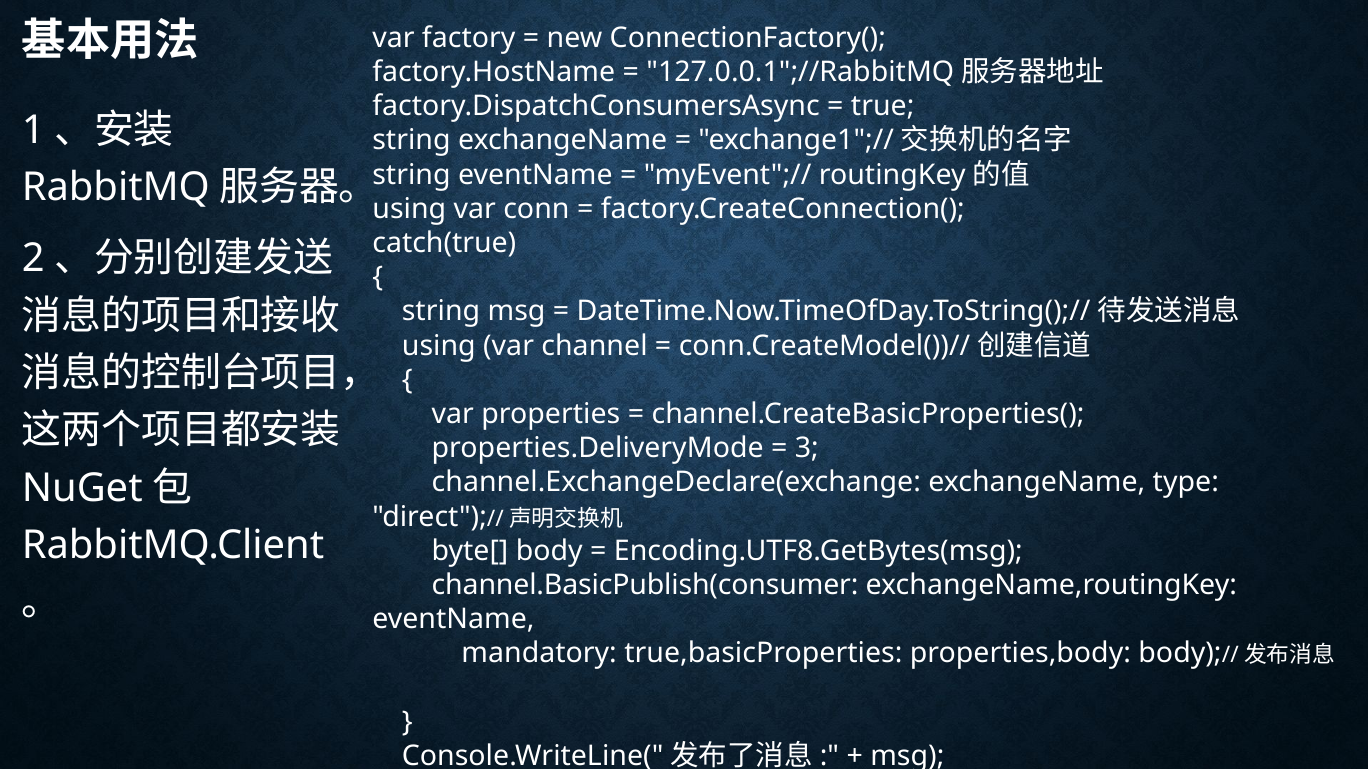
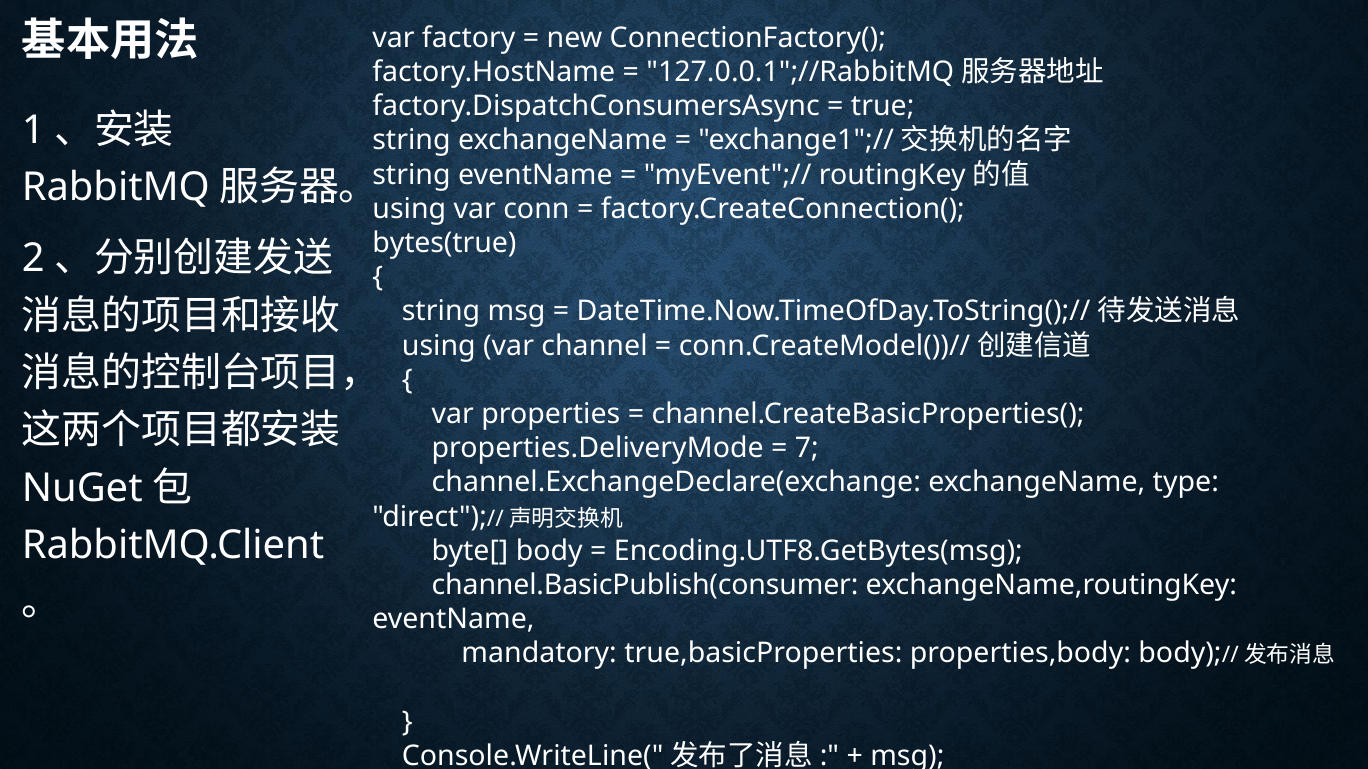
catch(true: catch(true -> bytes(true
3: 3 -> 7
